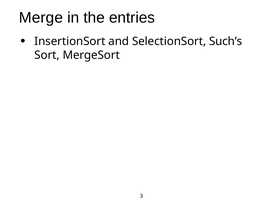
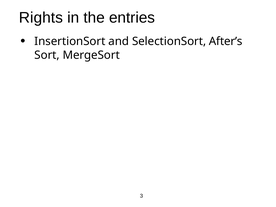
Merge: Merge -> Rights
Such’s: Such’s -> After’s
